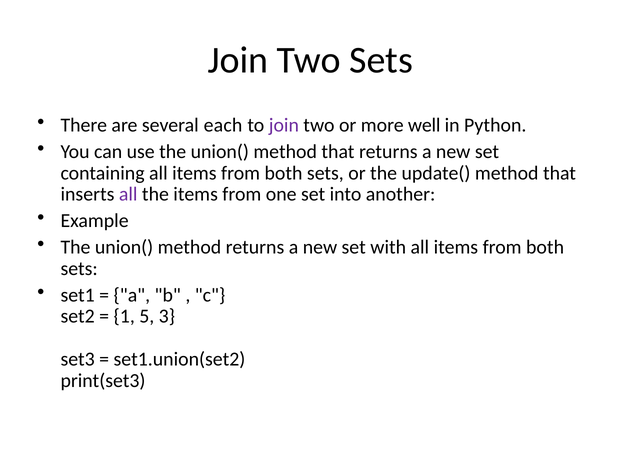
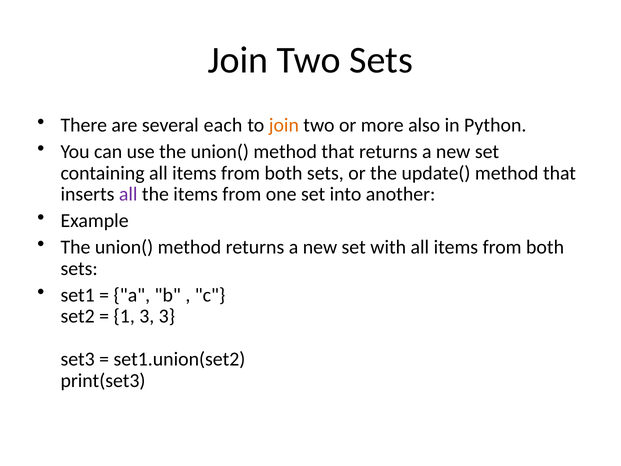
join at (284, 125) colour: purple -> orange
well: well -> also
1 5: 5 -> 3
